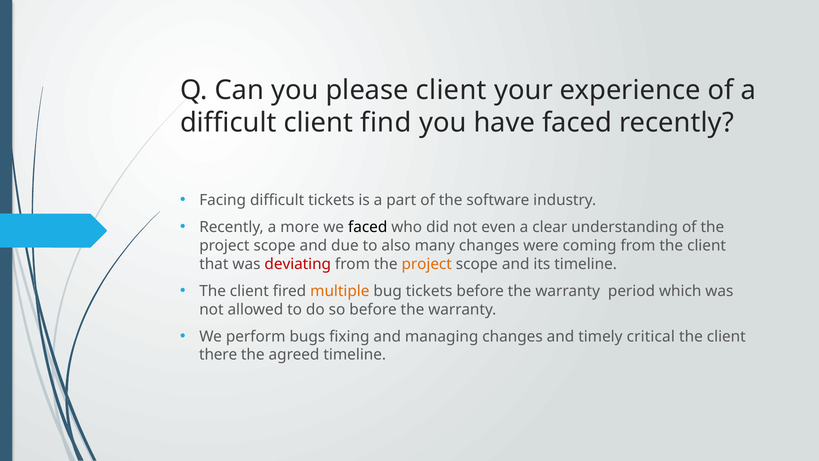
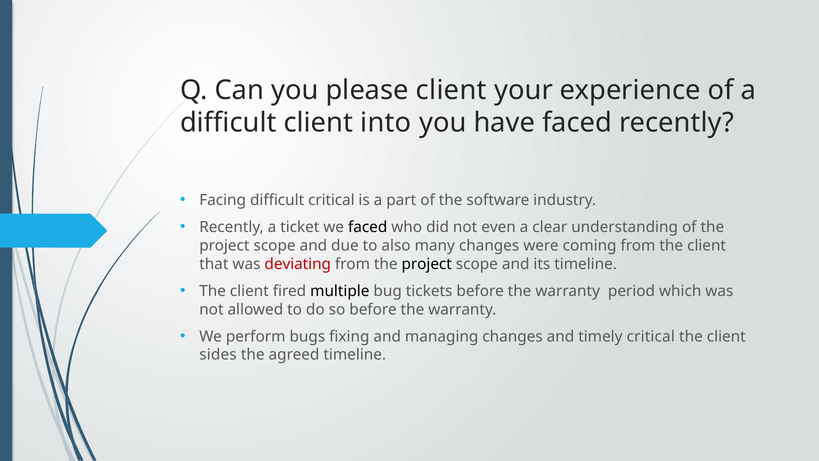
find: find -> into
difficult tickets: tickets -> critical
more: more -> ticket
project at (427, 264) colour: orange -> black
multiple colour: orange -> black
there: there -> sides
